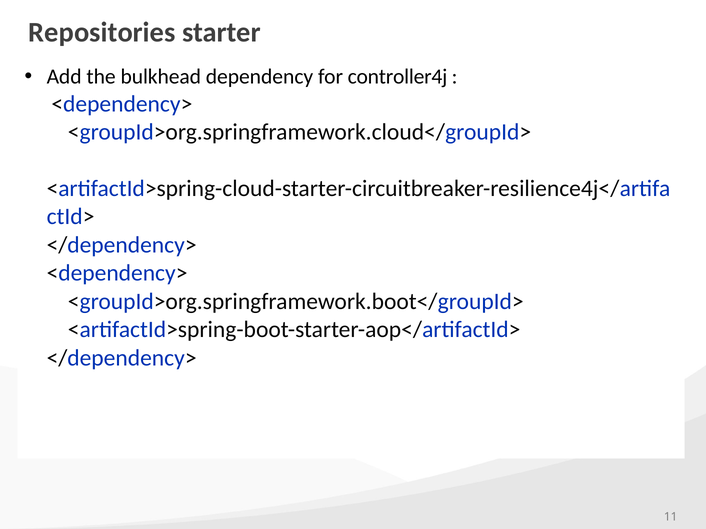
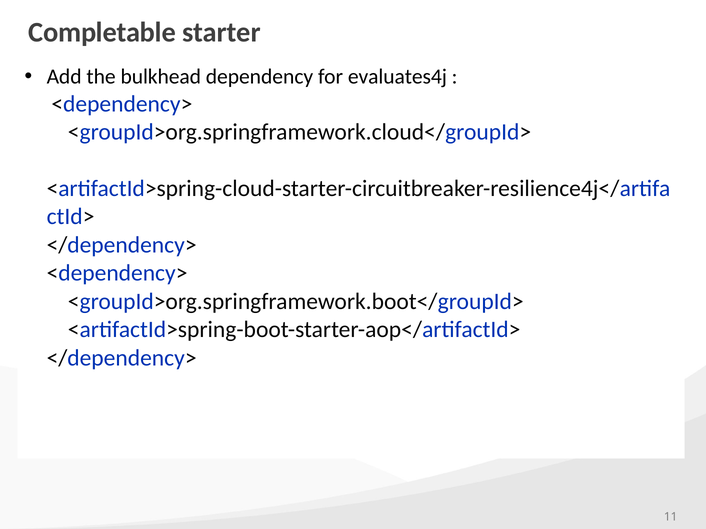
Repositories: Repositories -> Completable
controller4j: controller4j -> evaluates4j
